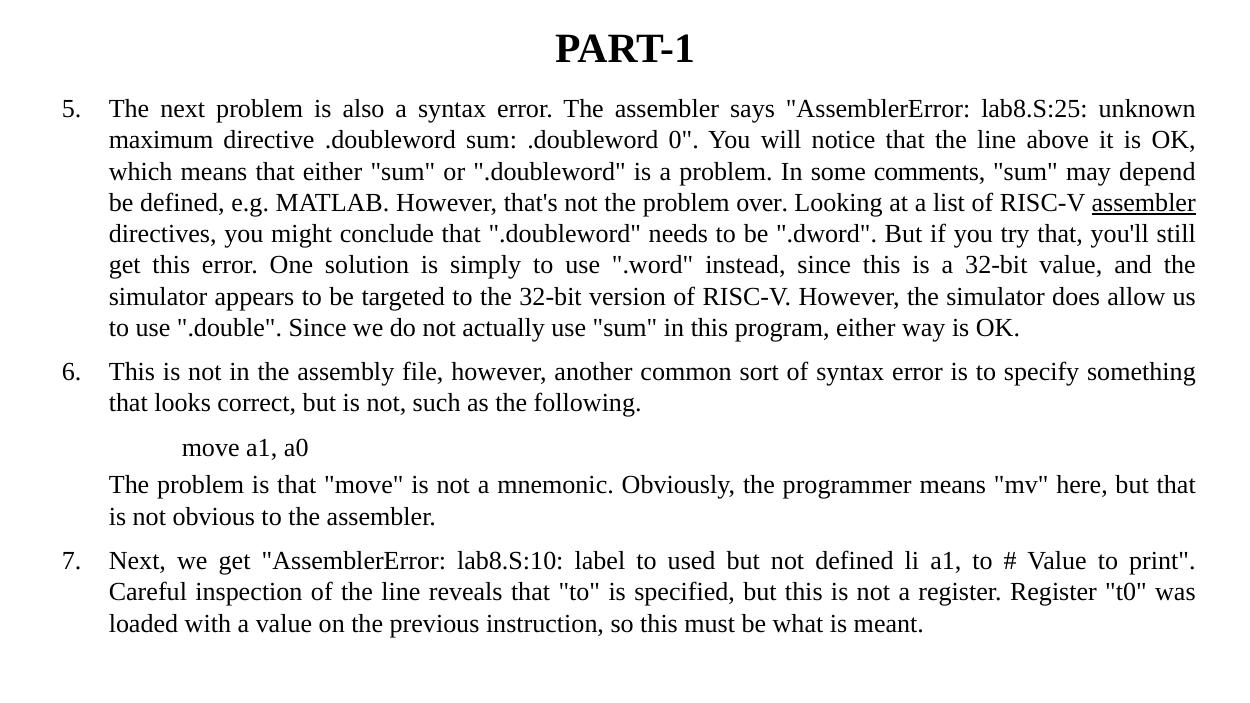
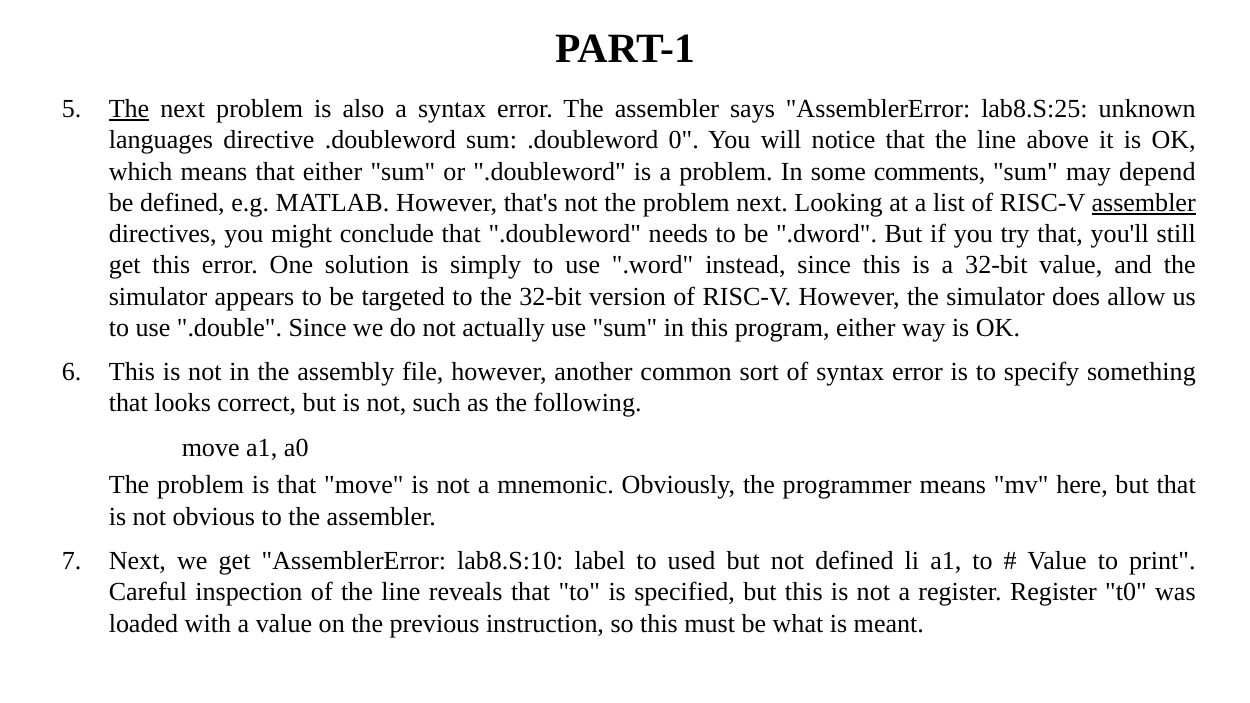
The at (129, 109) underline: none -> present
maximum: maximum -> languages
problem over: over -> next
